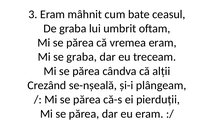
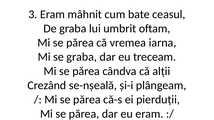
vremea eram: eram -> iarna
